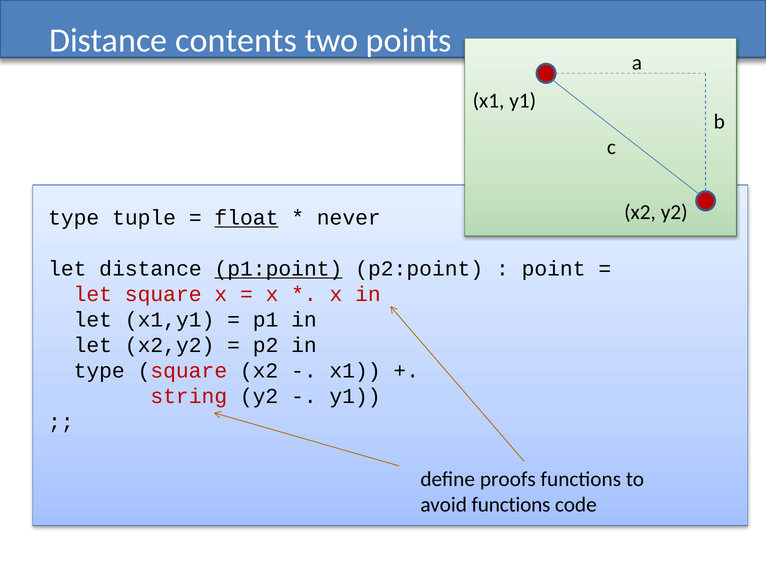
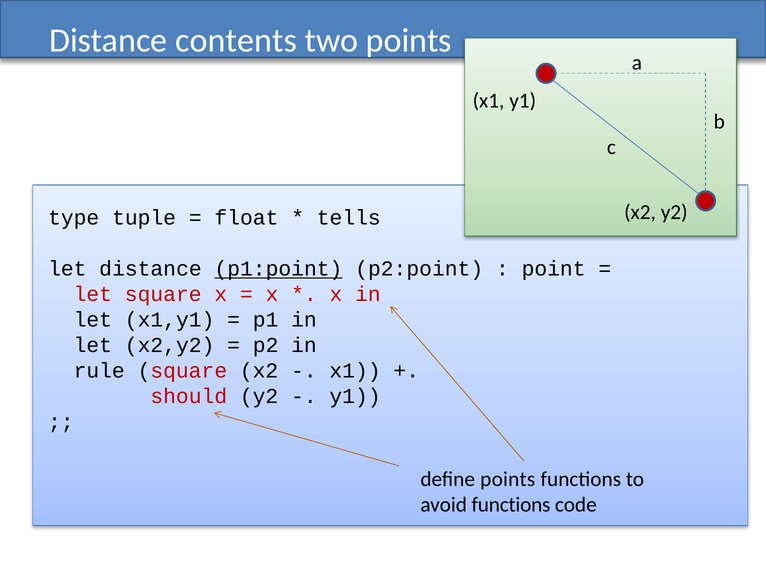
float underline: present -> none
never: never -> tells
type at (99, 371): type -> rule
string: string -> should
define proofs: proofs -> points
